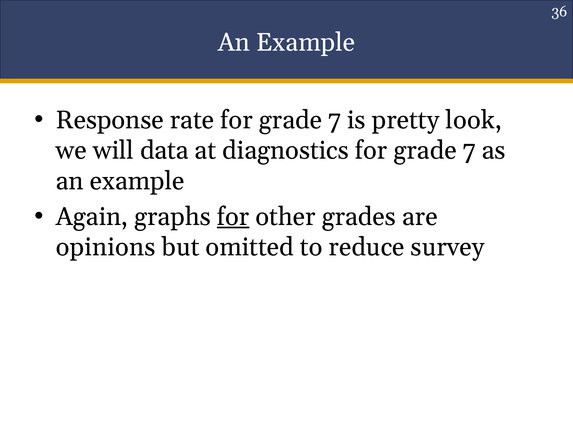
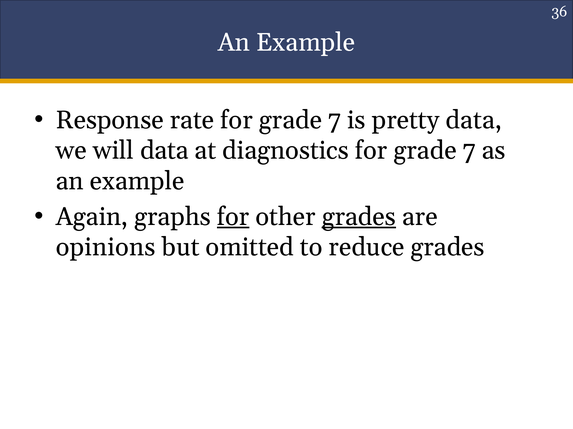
pretty look: look -> data
grades at (359, 217) underline: none -> present
reduce survey: survey -> grades
